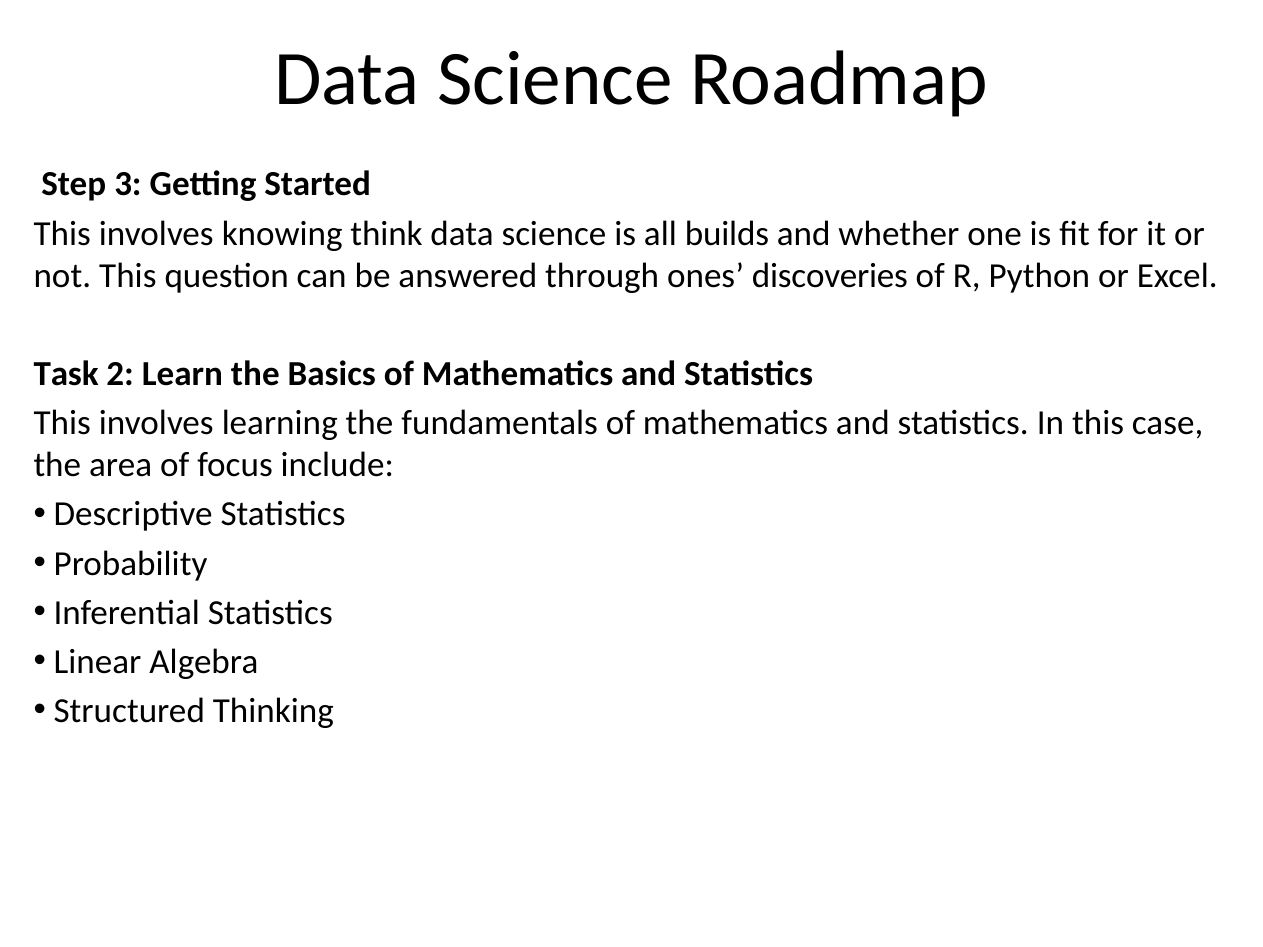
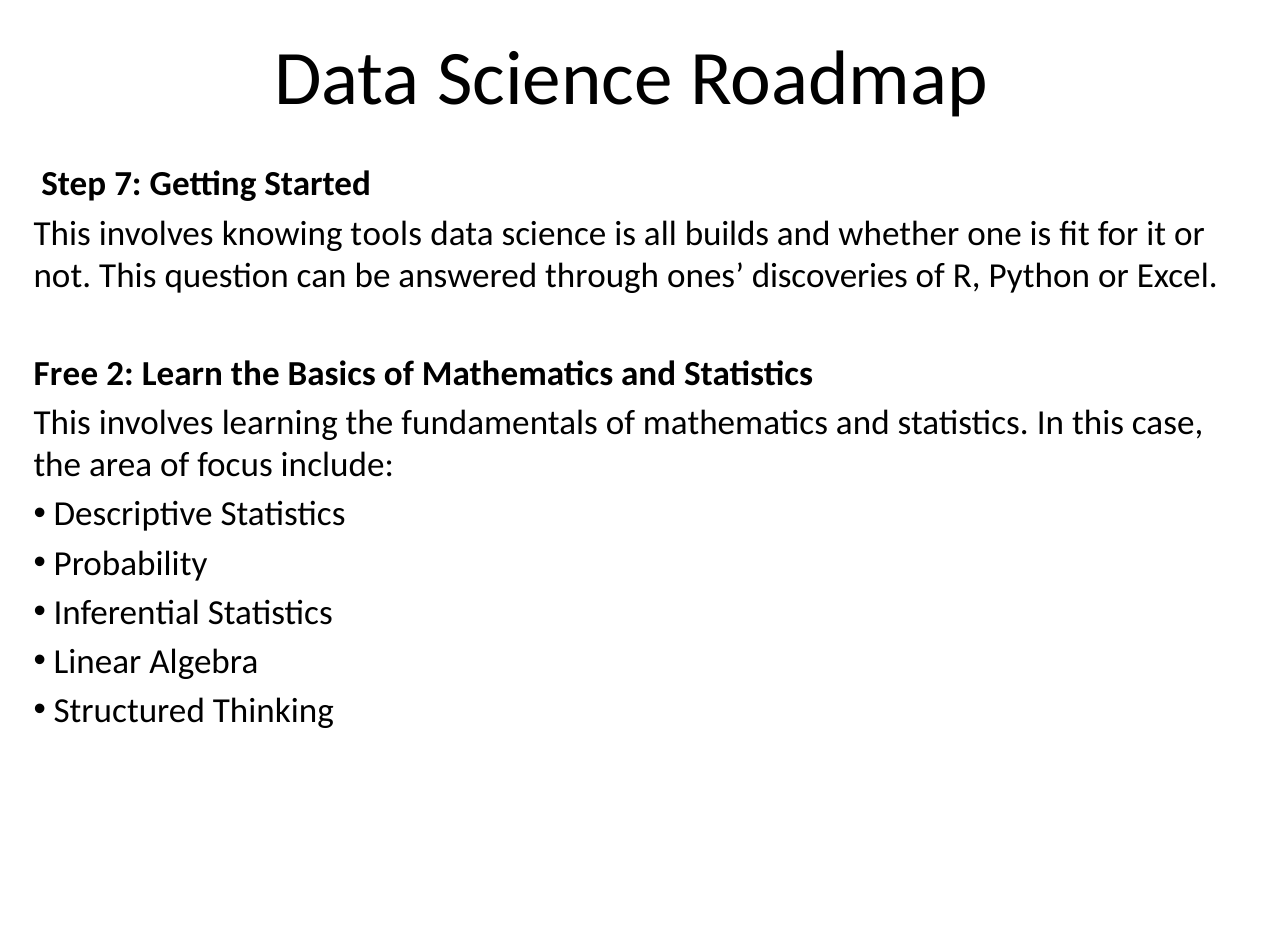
3: 3 -> 7
think: think -> tools
Task: Task -> Free
